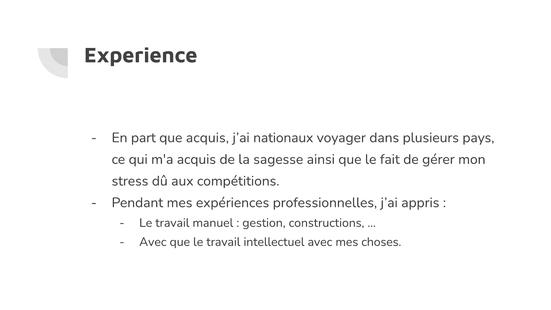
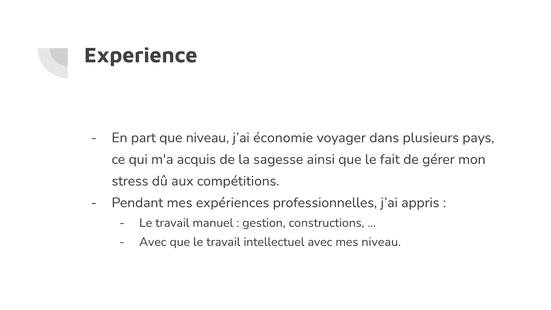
que acquis: acquis -> niveau
nationaux: nationaux -> économie
mes choses: choses -> niveau
